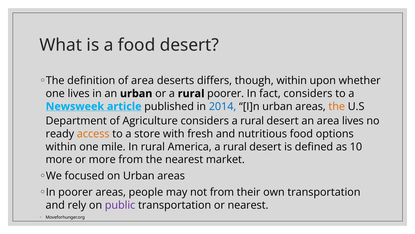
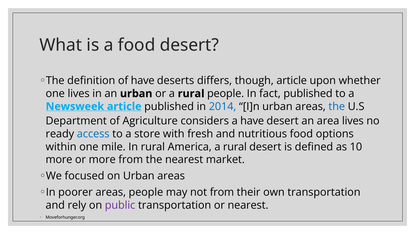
of area: area -> have
though within: within -> article
rural poorer: poorer -> people
fact considers: considers -> published
the at (337, 106) colour: orange -> blue
considers a rural: rural -> have
access colour: orange -> blue
